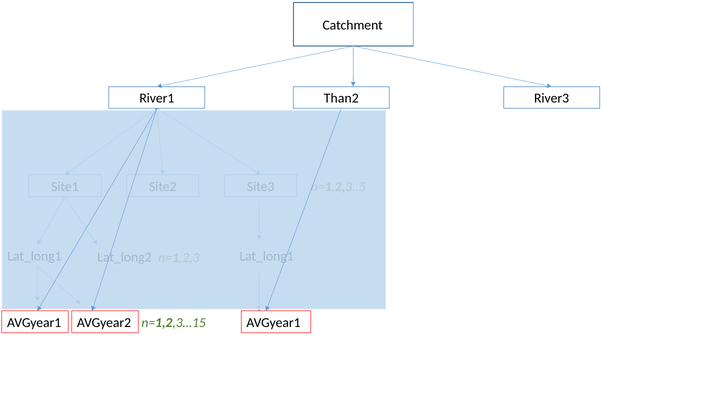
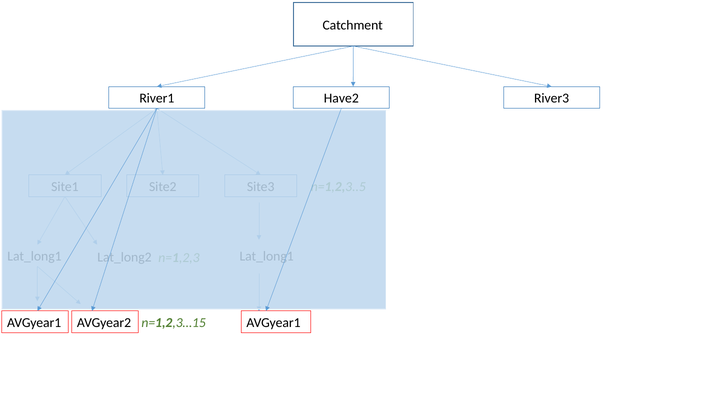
Than2: Than2 -> Have2
